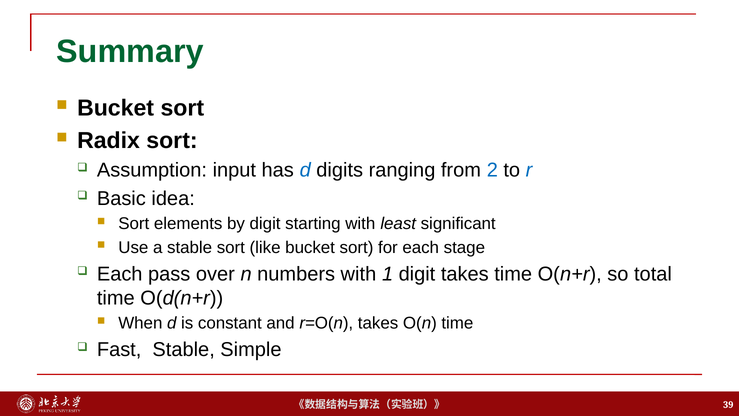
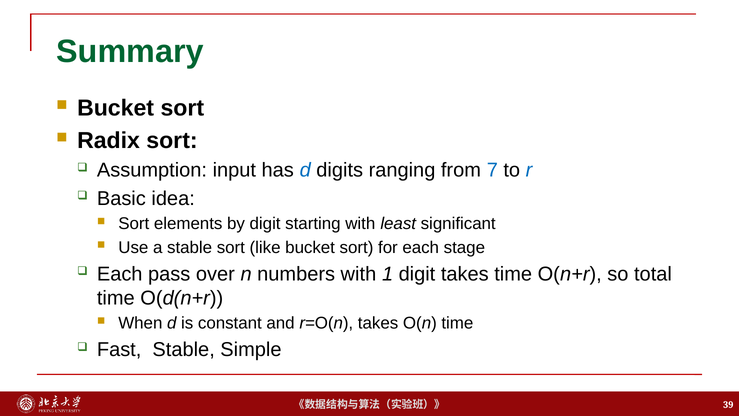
2: 2 -> 7
